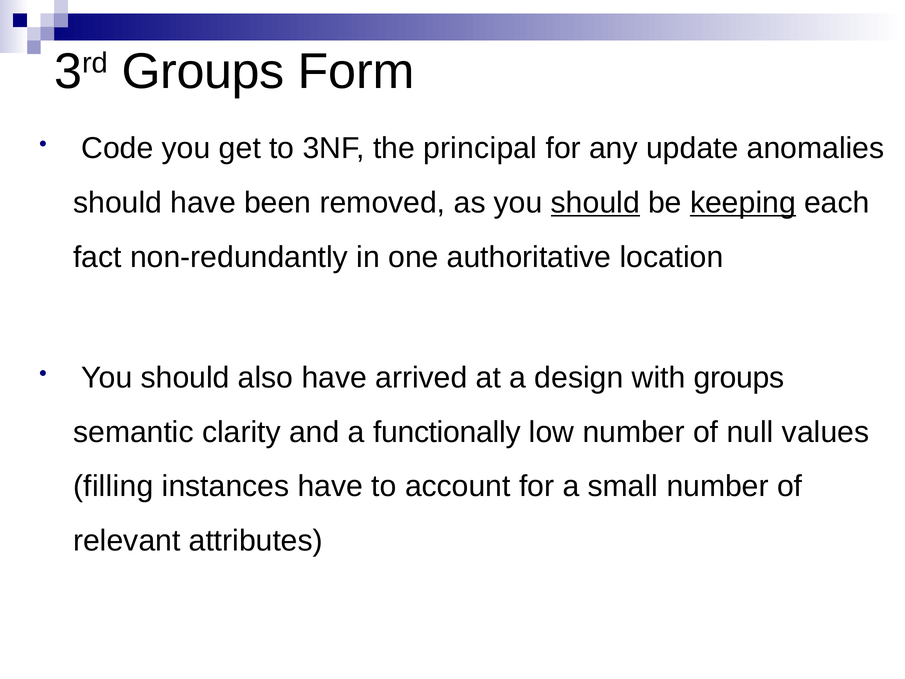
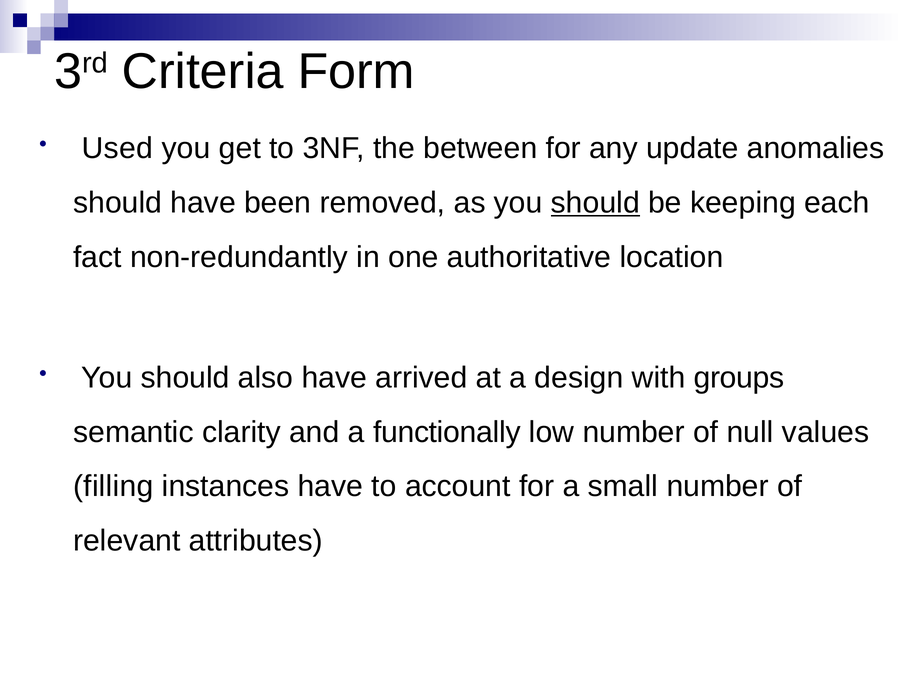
3rd Groups: Groups -> Criteria
Code: Code -> Used
principal: principal -> between
keeping underline: present -> none
